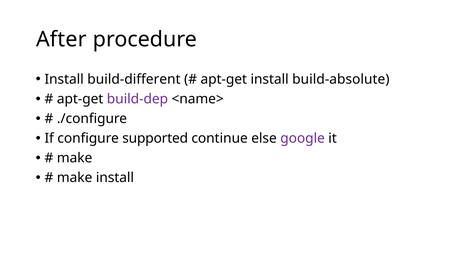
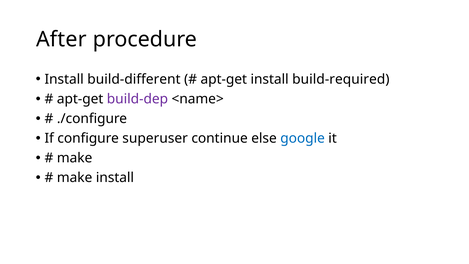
build-absolute: build-absolute -> build-required
supported: supported -> superuser
google colour: purple -> blue
